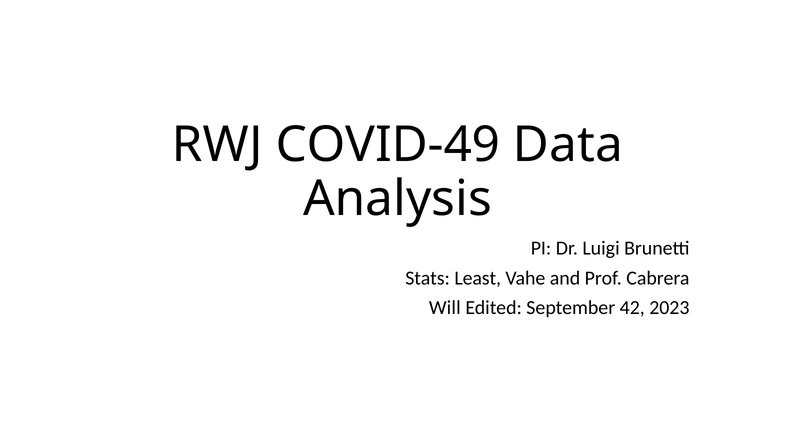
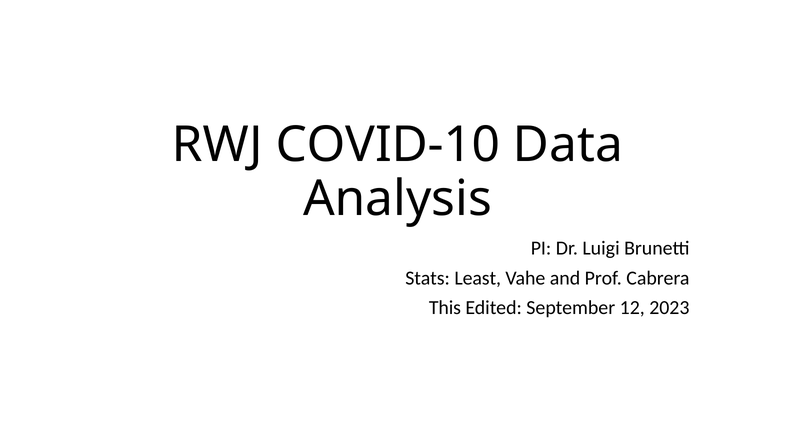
COVID-49: COVID-49 -> COVID-10
Will: Will -> This
42: 42 -> 12
